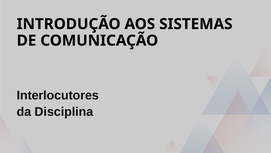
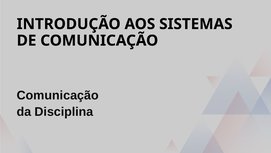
Interlocutores at (58, 95): Interlocutores -> Comunicação
